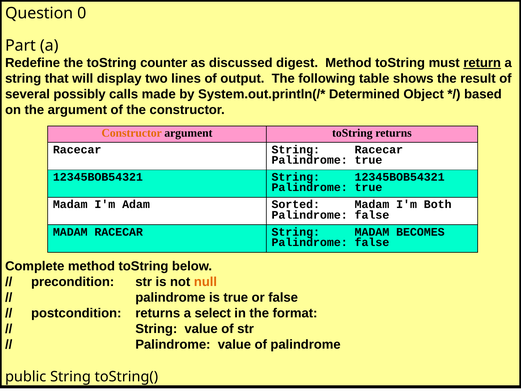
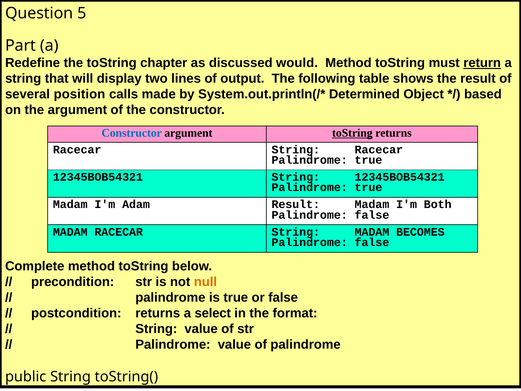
0: 0 -> 5
counter: counter -> chapter
digest: digest -> would
possibly: possibly -> position
Constructor at (132, 133) colour: orange -> blue
toString at (352, 133) underline: none -> present
Adam Sorted: Sorted -> Result
